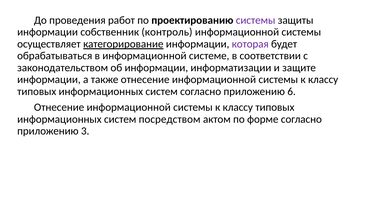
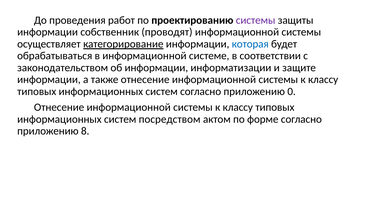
контроль: контроль -> проводят
которая colour: purple -> blue
6: 6 -> 0
3: 3 -> 8
